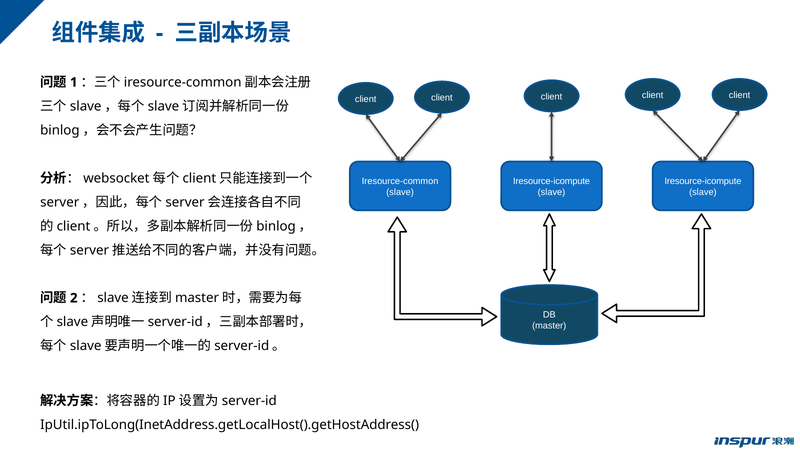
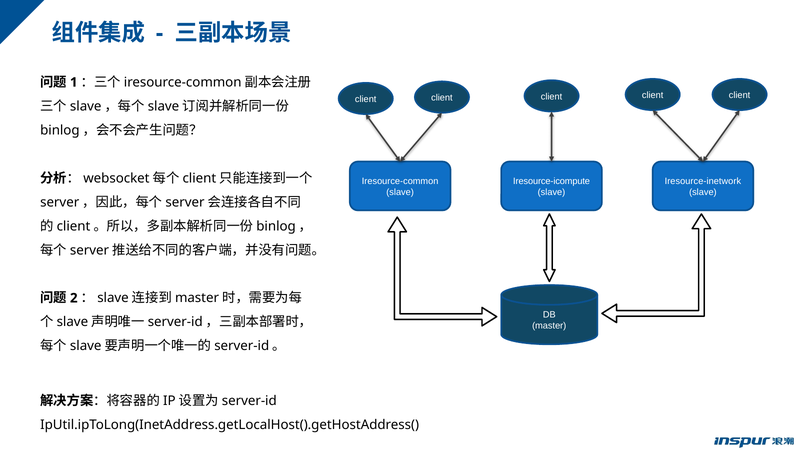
Iresource-icompute at (703, 181): Iresource-icompute -> Iresource-inetwork
